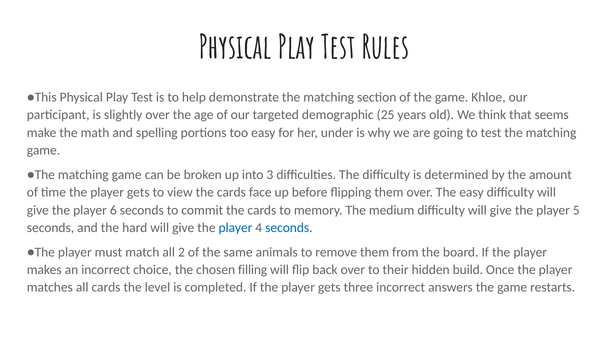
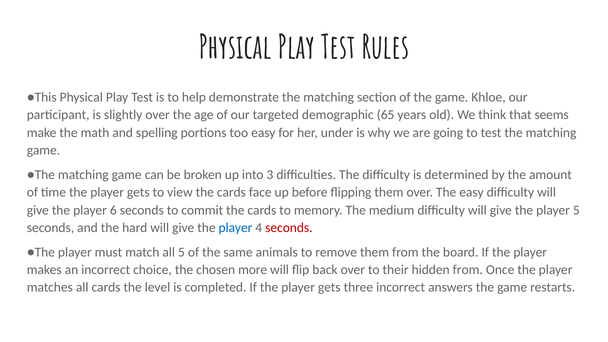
25: 25 -> 65
seconds at (289, 228) colour: blue -> red
all 2: 2 -> 5
filling: filling -> more
hidden build: build -> from
